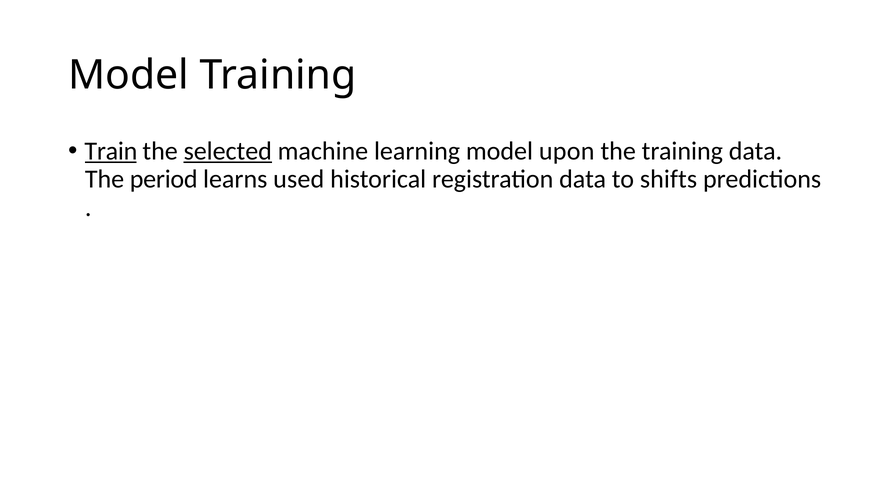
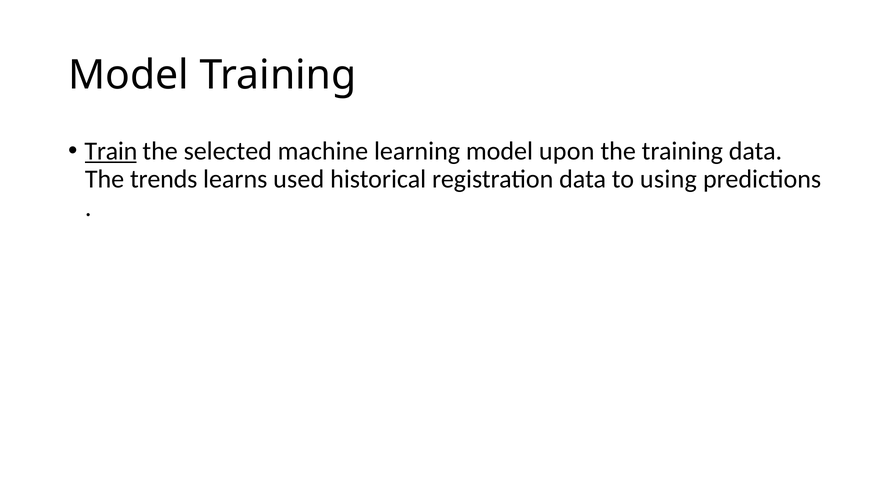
selected underline: present -> none
period: period -> trends
shifts: shifts -> using
